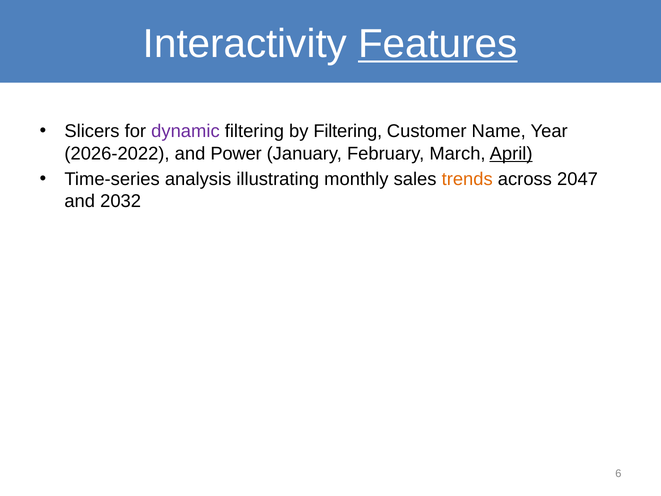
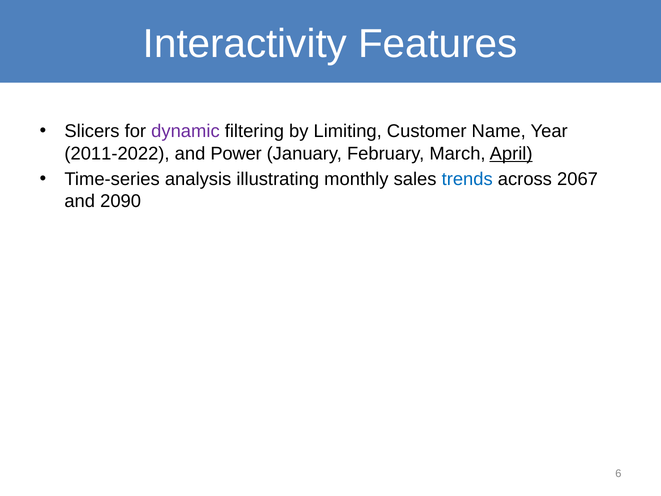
Features underline: present -> none
by Filtering: Filtering -> Limiting
2026-2022: 2026-2022 -> 2011-2022
trends colour: orange -> blue
2047: 2047 -> 2067
2032: 2032 -> 2090
